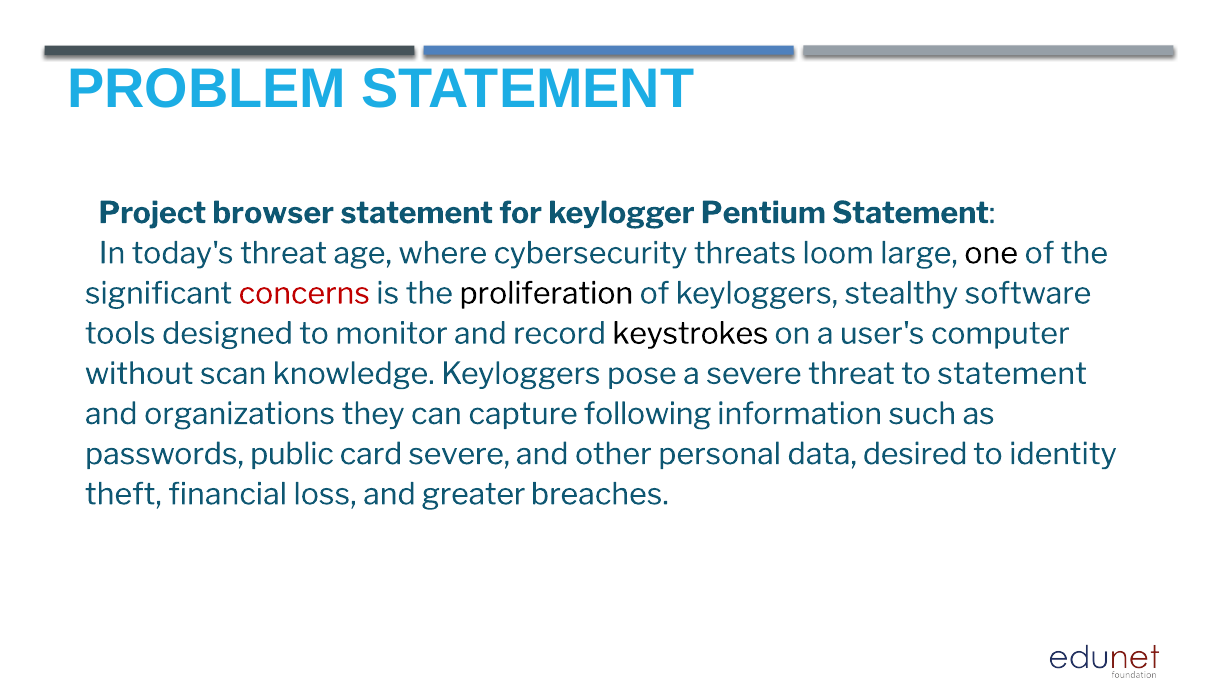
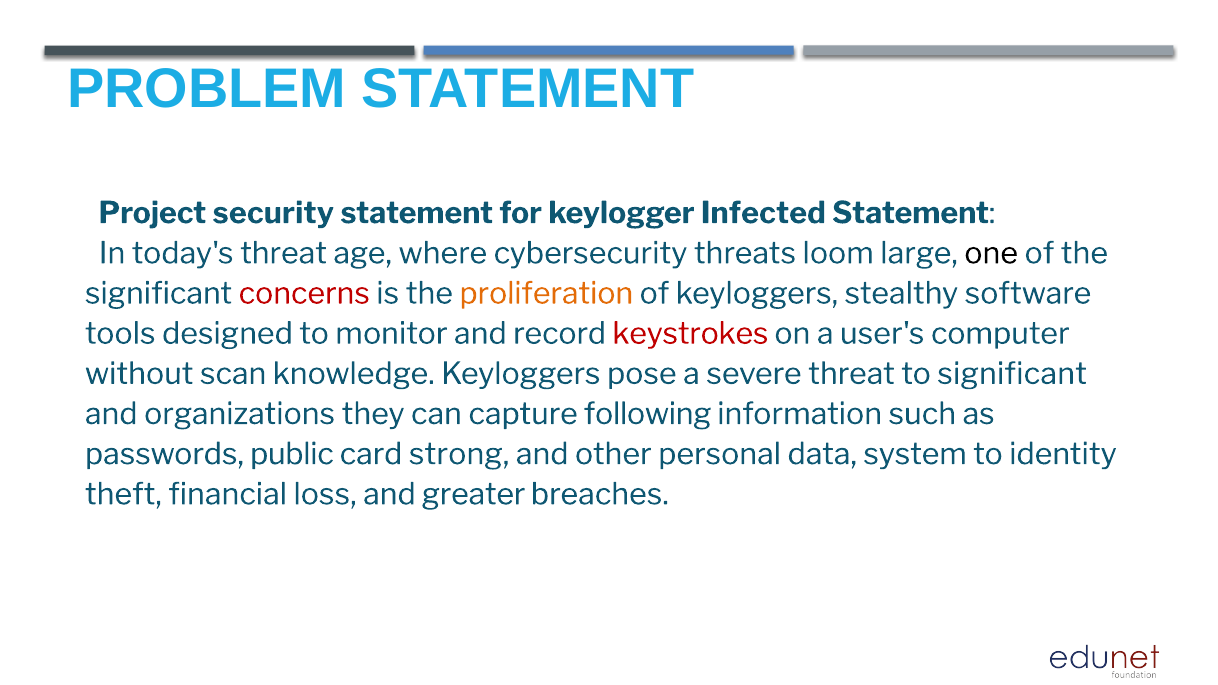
browser: browser -> security
Pentium: Pentium -> Infected
proliferation colour: black -> orange
keystrokes colour: black -> red
to statement: statement -> significant
card severe: severe -> strong
desired: desired -> system
